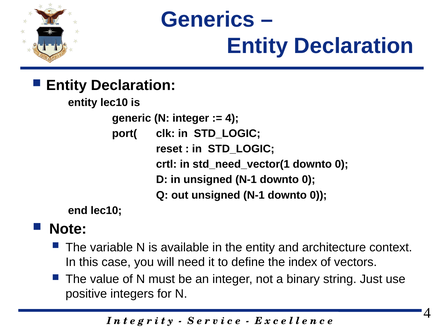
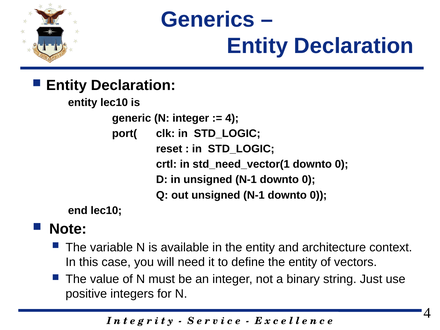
define the index: index -> entity
